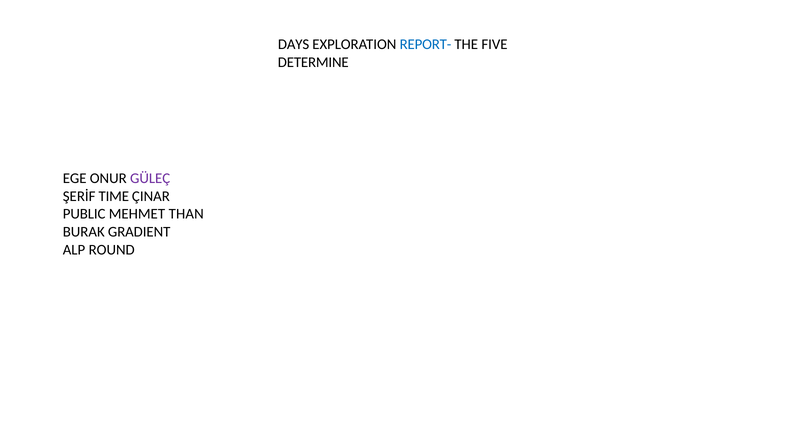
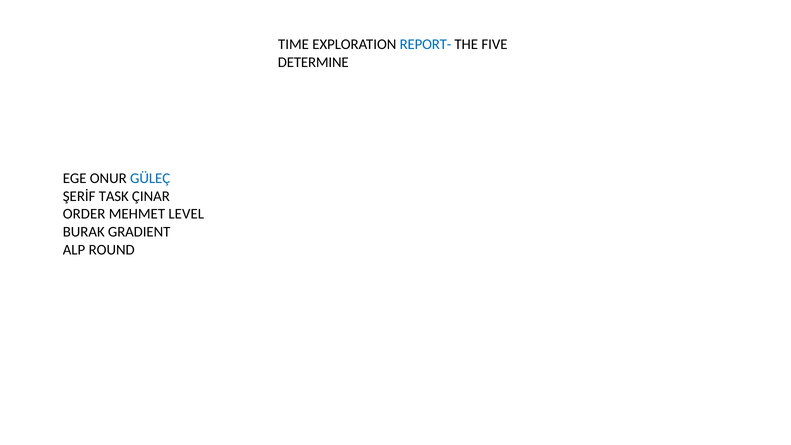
DAYS: DAYS -> TIME
GÜLEÇ colour: purple -> blue
TIME: TIME -> TASK
PUBLIC: PUBLIC -> ORDER
THAN: THAN -> LEVEL
